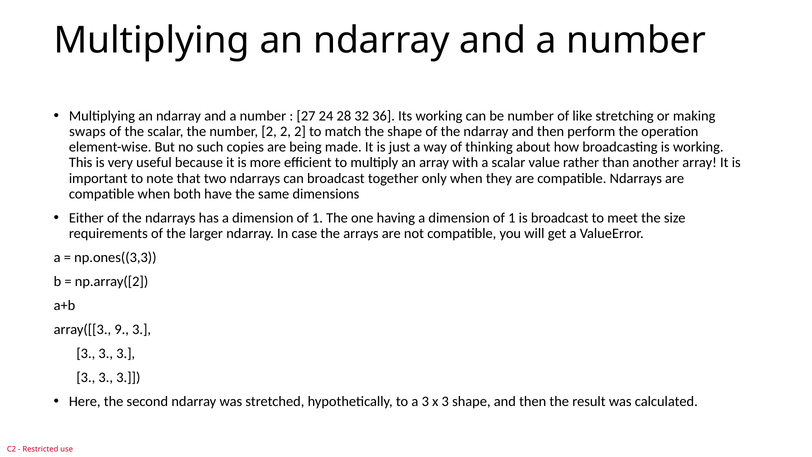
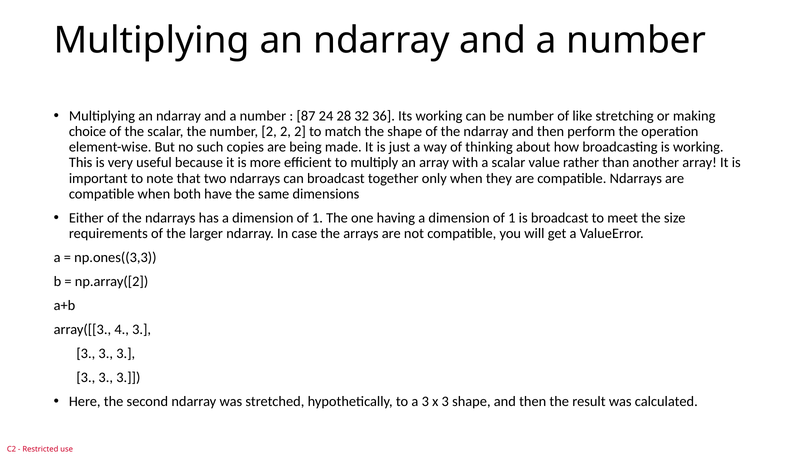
27: 27 -> 87
swaps: swaps -> choice
9: 9 -> 4
